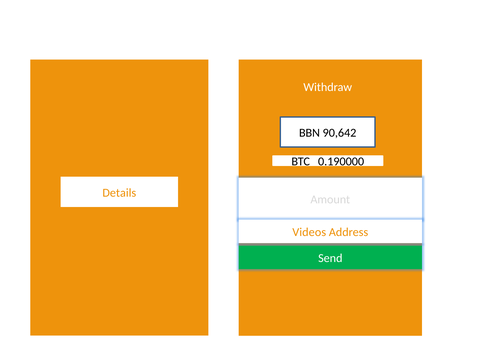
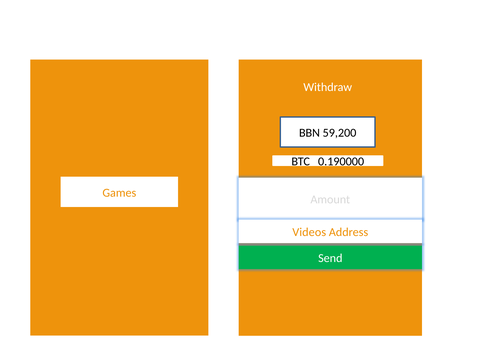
90,642: 90,642 -> 59,200
Details: Details -> Games
